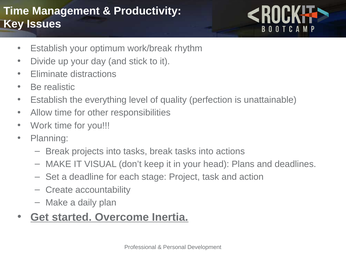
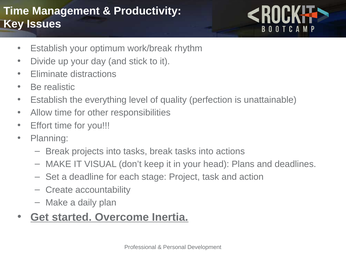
Work: Work -> Effort
